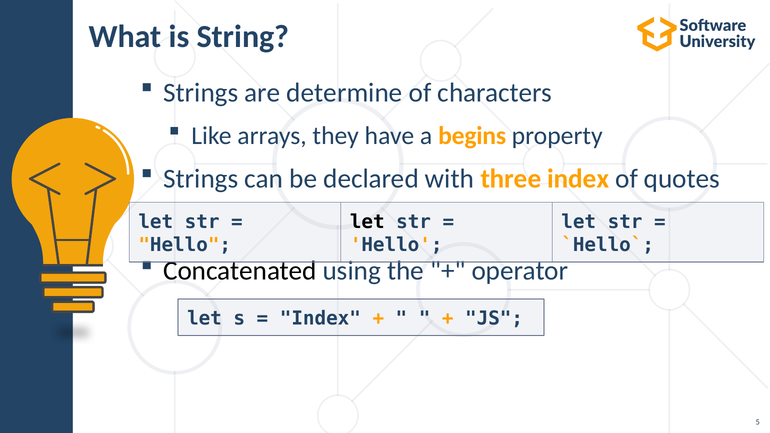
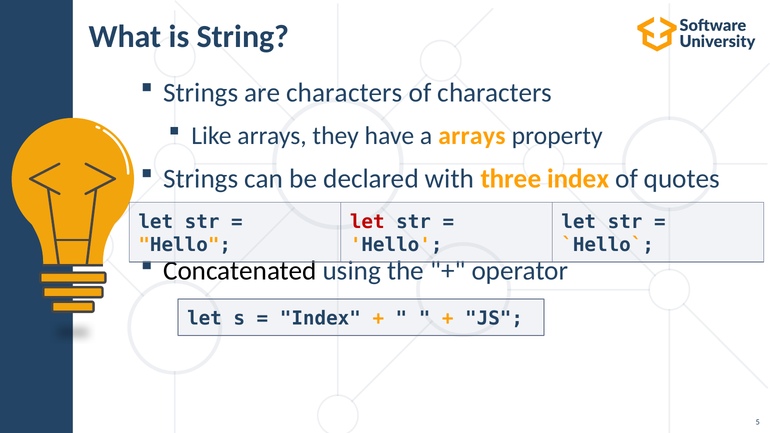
are determine: determine -> characters
a begins: begins -> arrays
let at (367, 222) colour: black -> red
